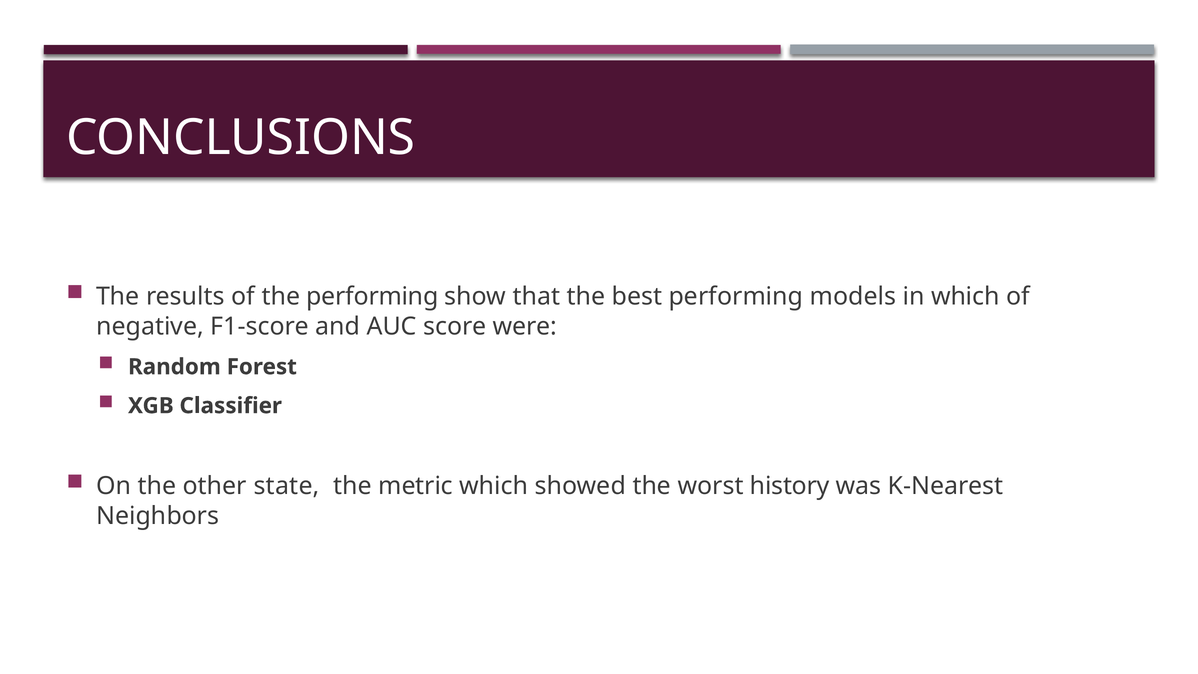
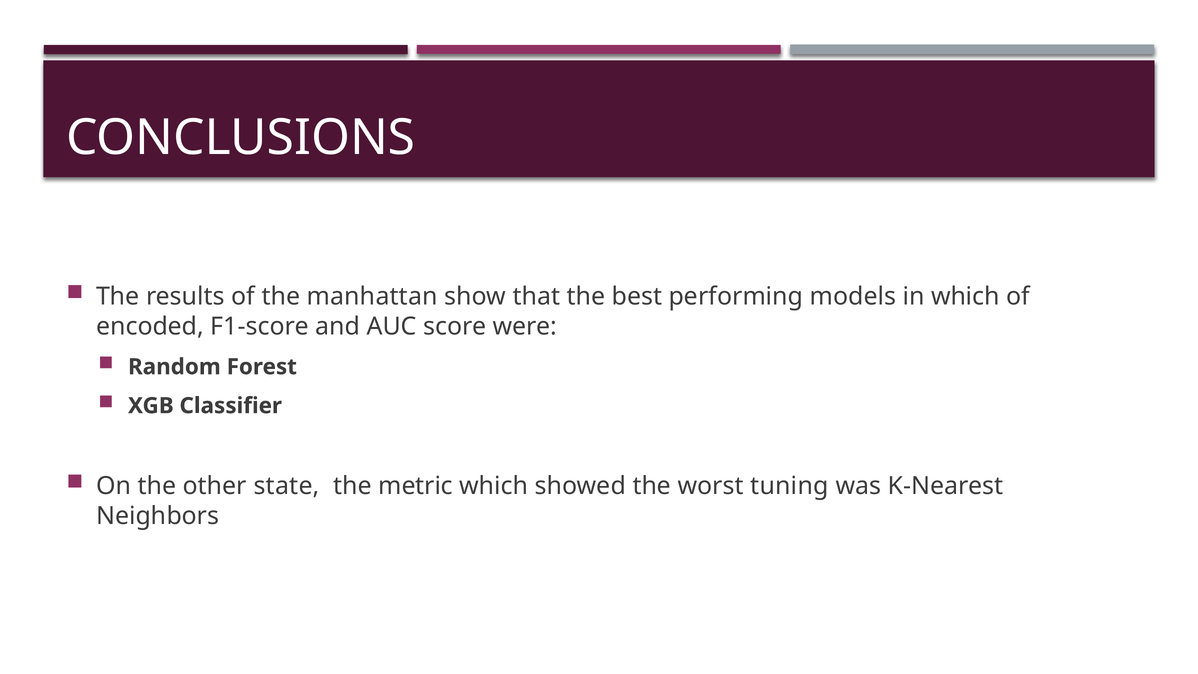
the performing: performing -> manhattan
negative: negative -> encoded
history: history -> tuning
